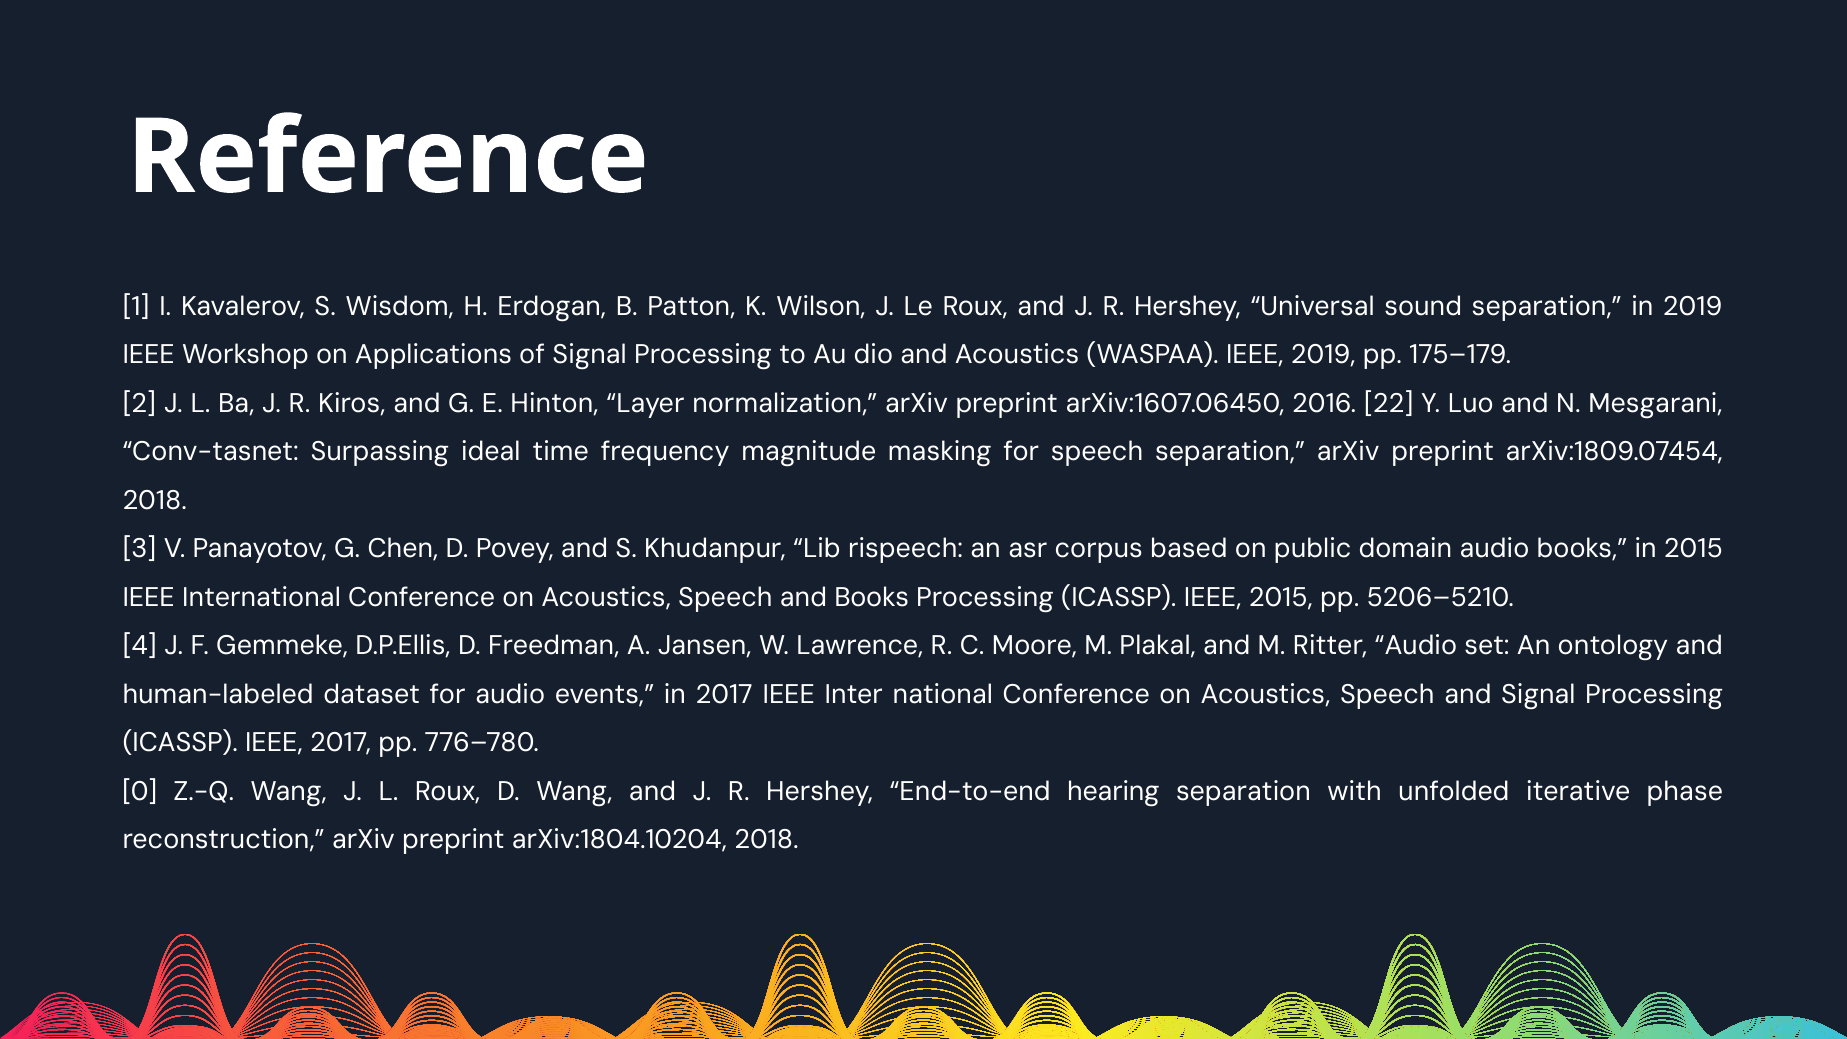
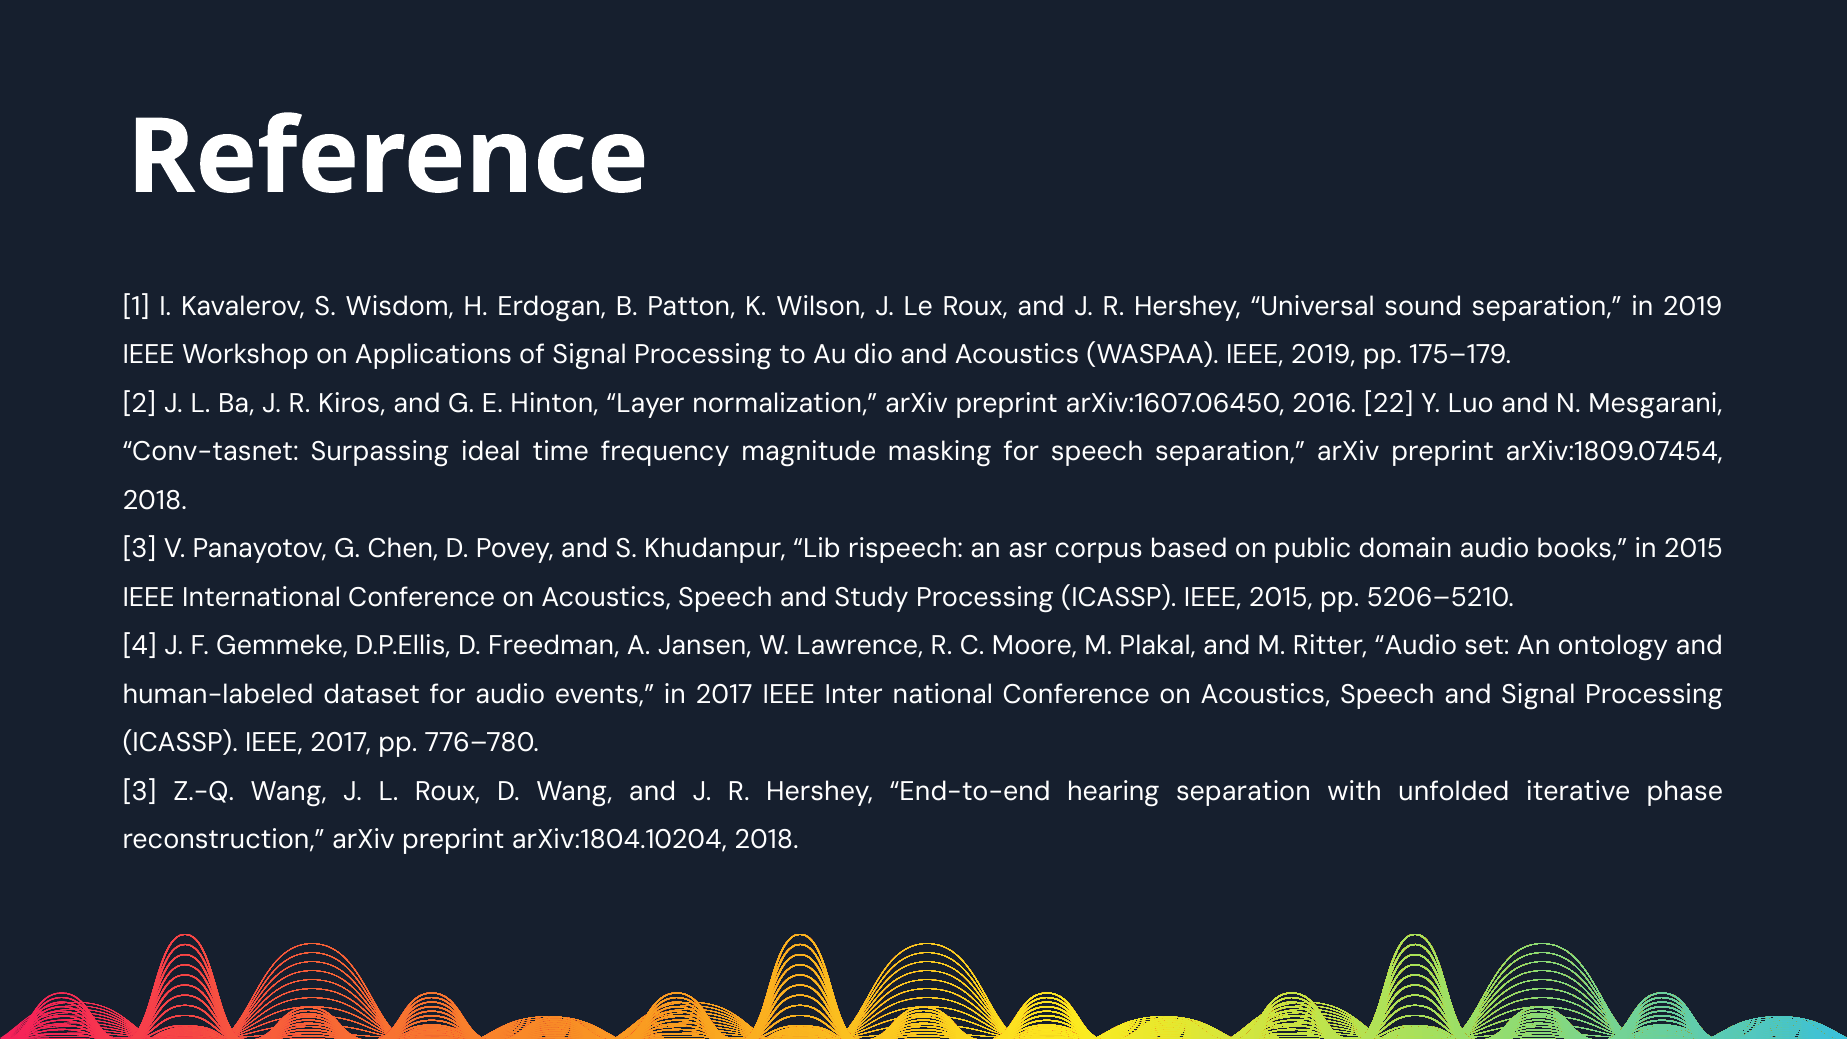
and Books: Books -> Study
0 at (140, 791): 0 -> 3
